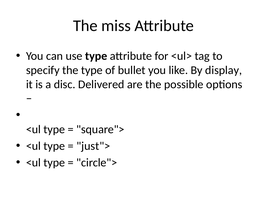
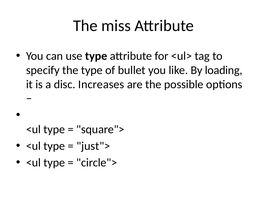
display: display -> loading
Delivered: Delivered -> Increases
